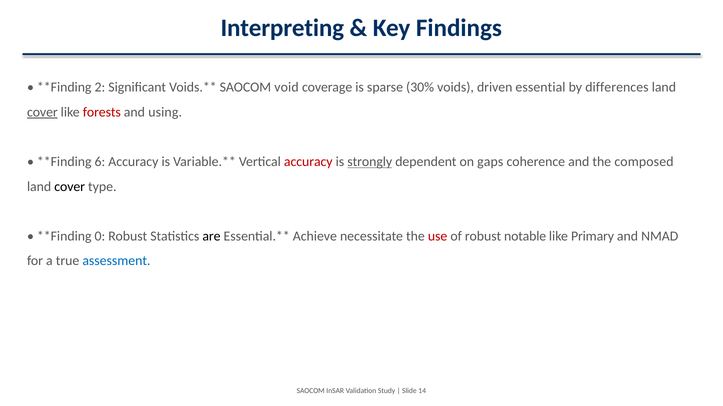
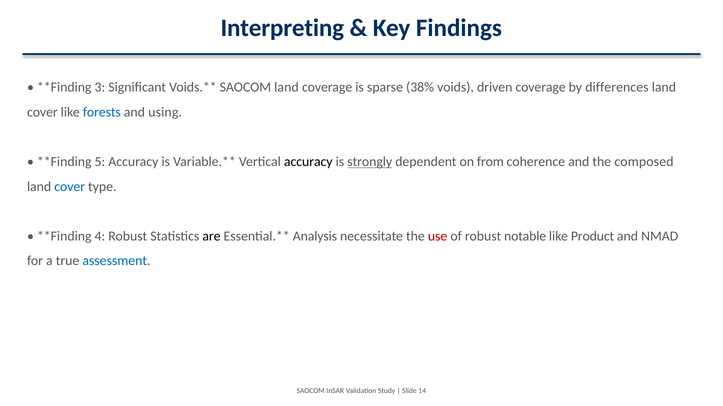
2: 2 -> 3
SAOCOM void: void -> land
30%: 30% -> 38%
driven essential: essential -> coverage
cover at (42, 112) underline: present -> none
forests colour: red -> blue
6: 6 -> 5
accuracy at (308, 162) colour: red -> black
gaps: gaps -> from
cover at (70, 187) colour: black -> blue
0: 0 -> 4
Achieve: Achieve -> Analysis
Primary: Primary -> Product
